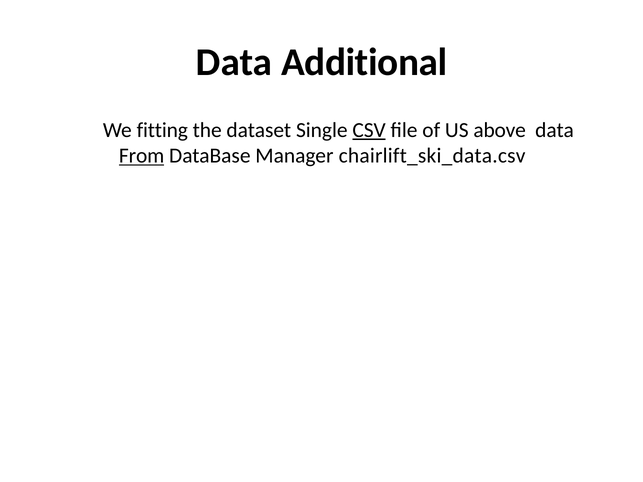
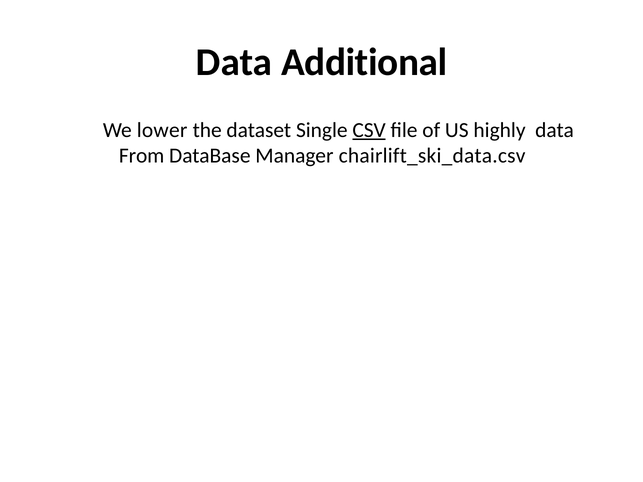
fitting: fitting -> lower
above: above -> highly
From underline: present -> none
